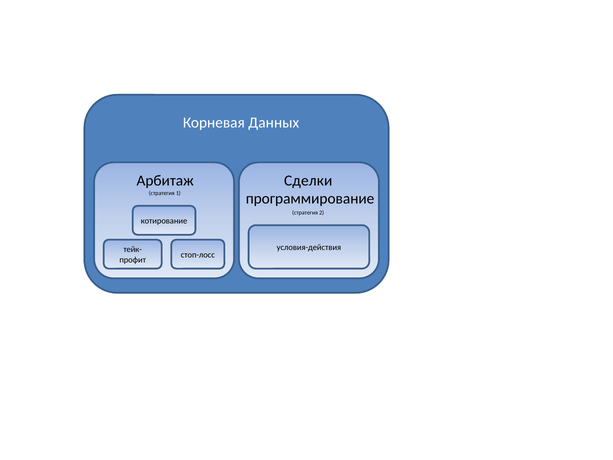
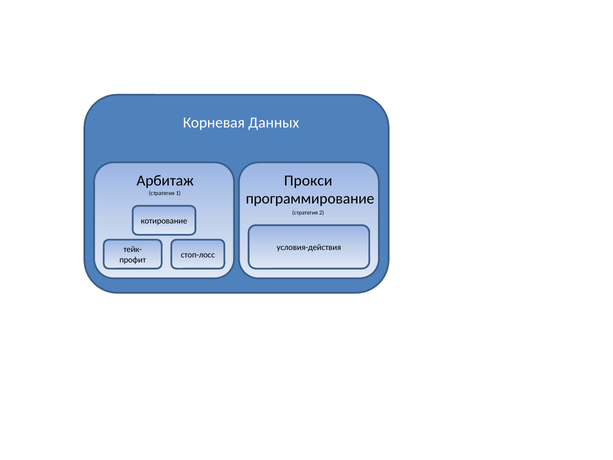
Сделки: Сделки -> Прокси
